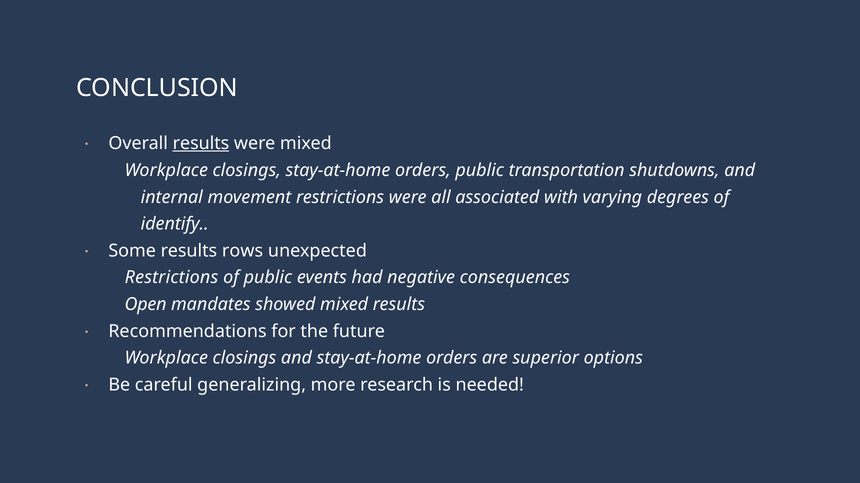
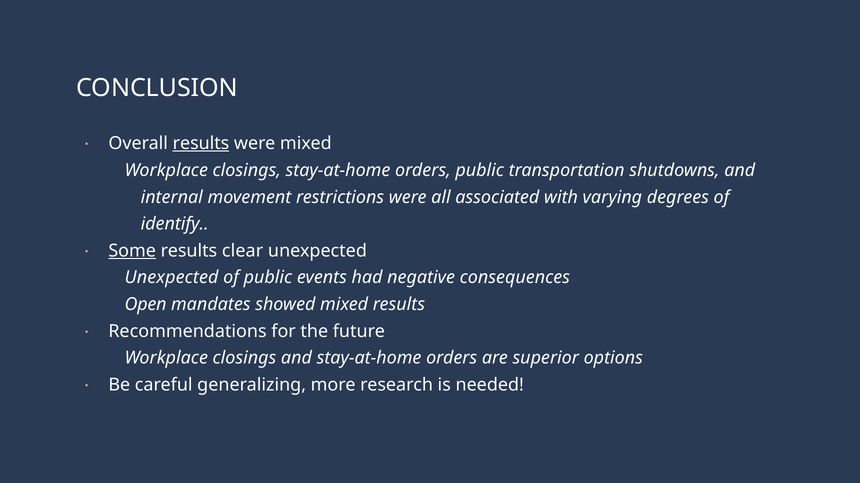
Some underline: none -> present
rows: rows -> clear
Restrictions at (171, 278): Restrictions -> Unexpected
